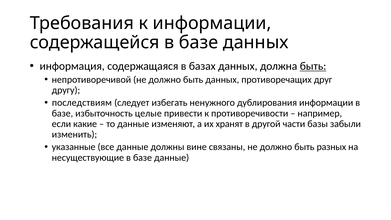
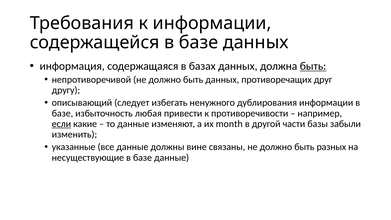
последствиям: последствиям -> описывающий
целые: целые -> любая
если underline: none -> present
хранят: хранят -> month
